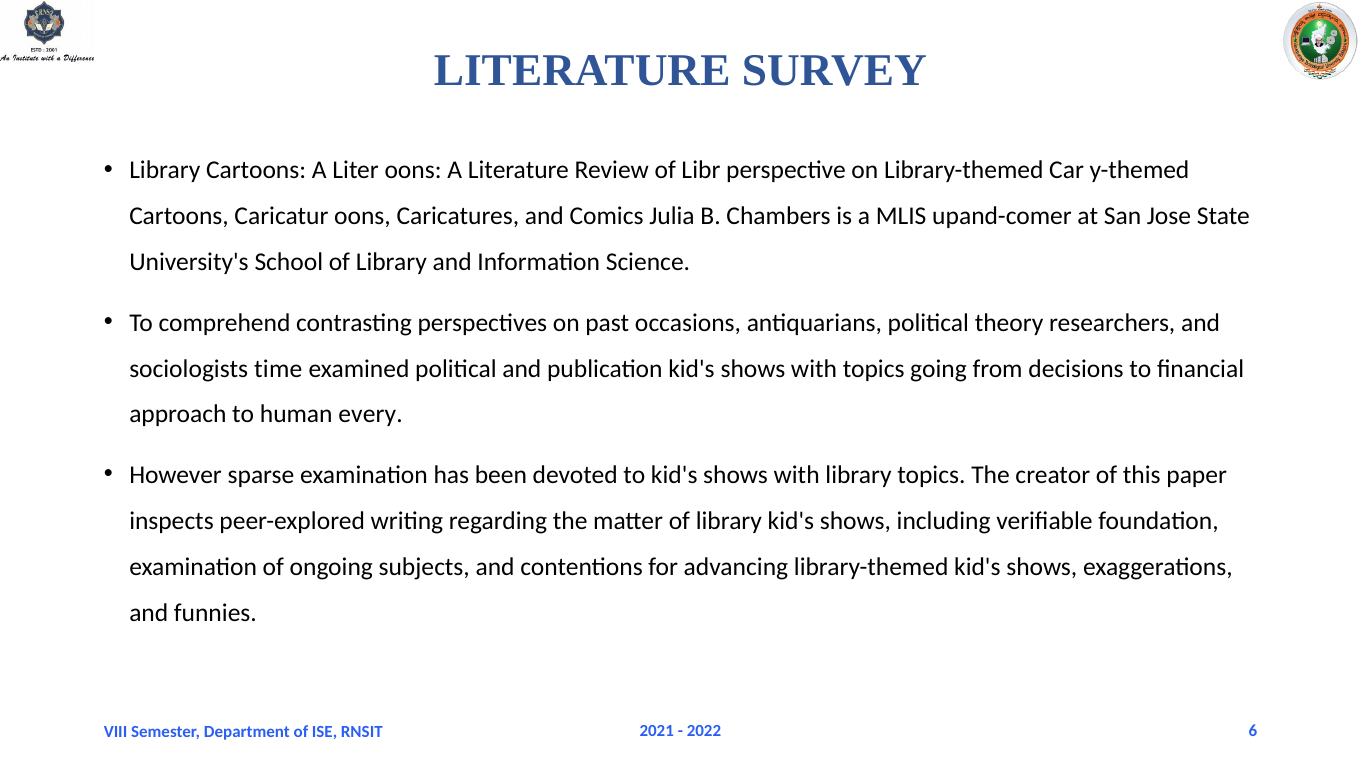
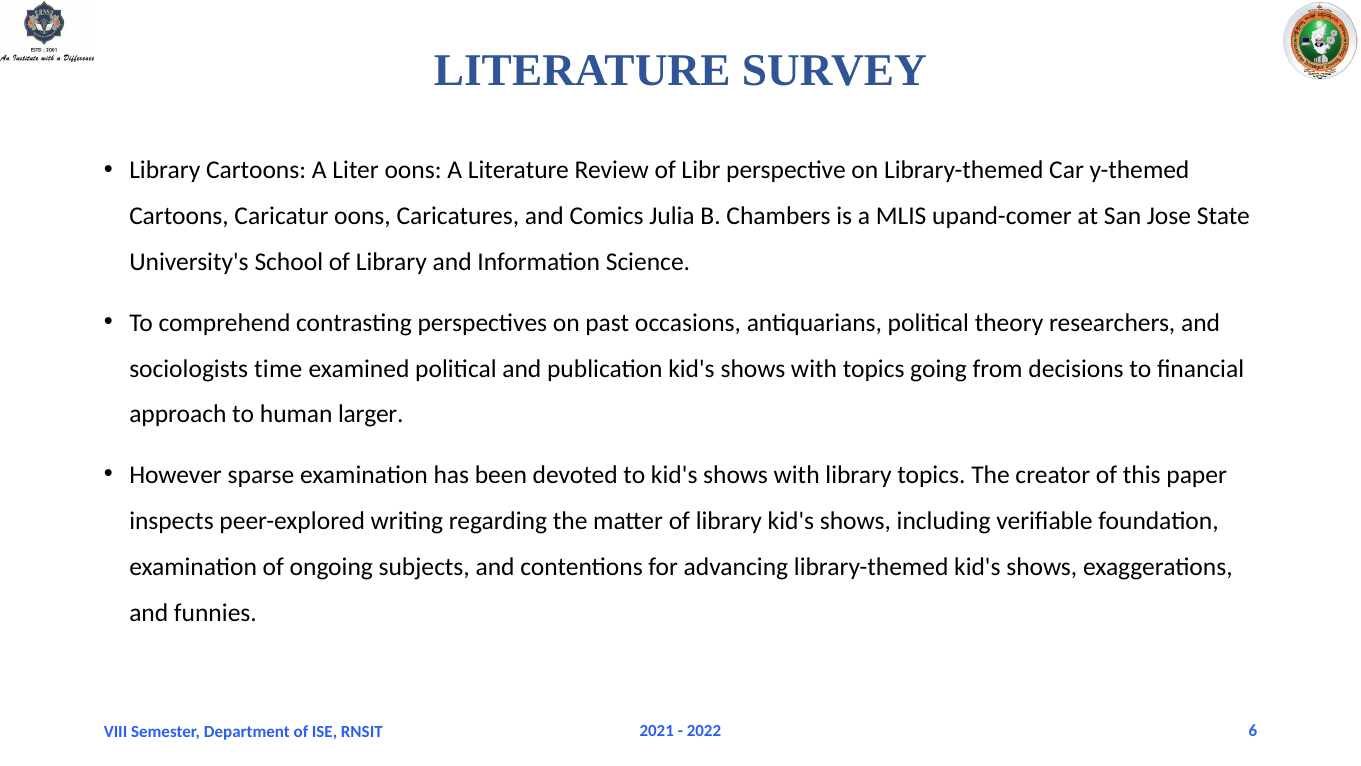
every: every -> larger
